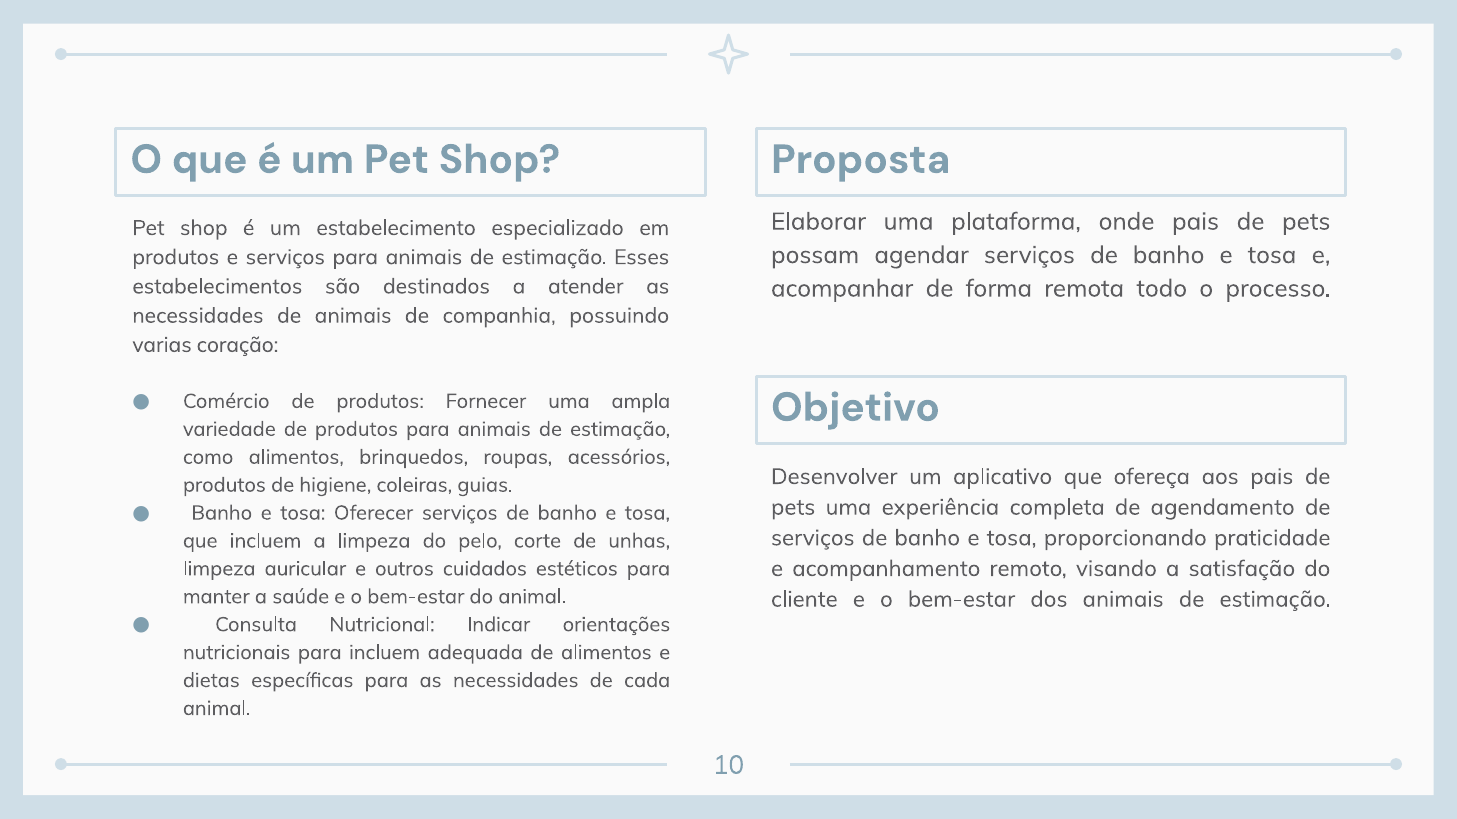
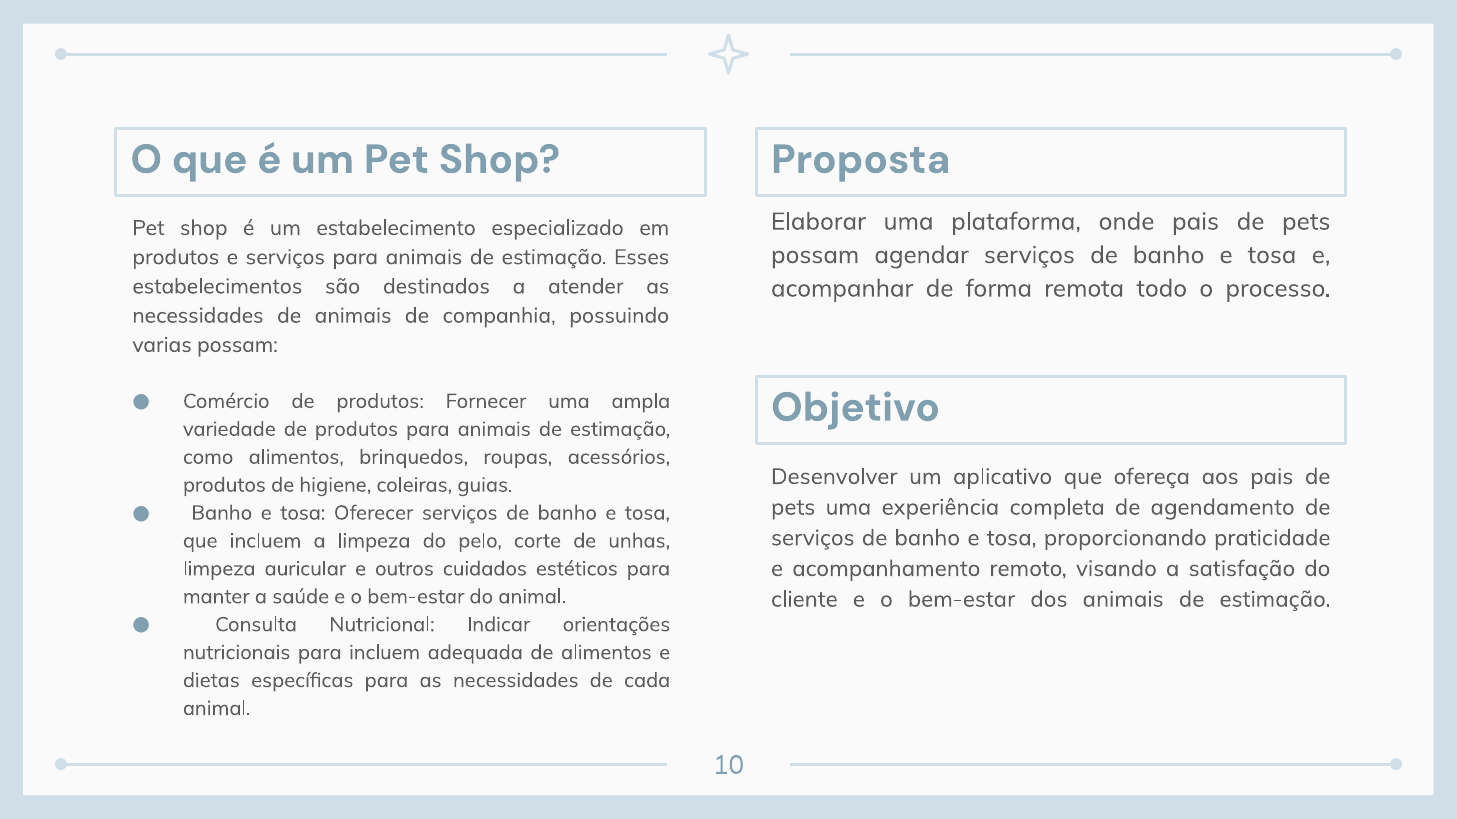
varias coração: coração -> possam
